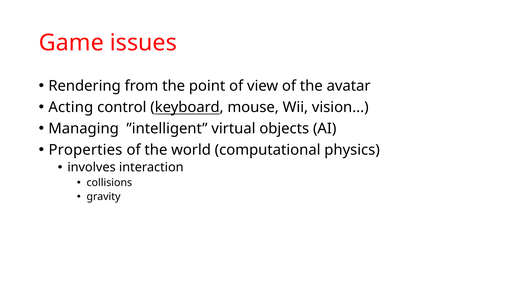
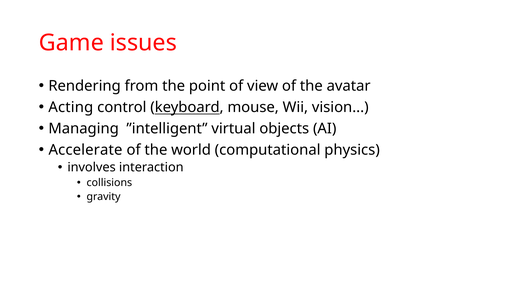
Properties: Properties -> Accelerate
